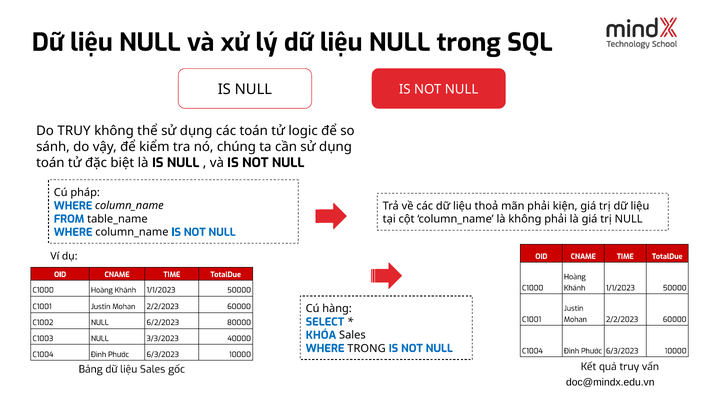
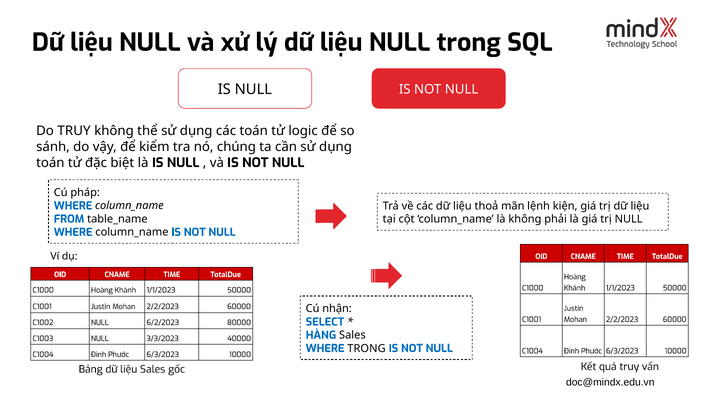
mãn phải: phải -> lệnh
hàng: hàng -> nhận
KHÓA: KHÓA -> HÀNG
